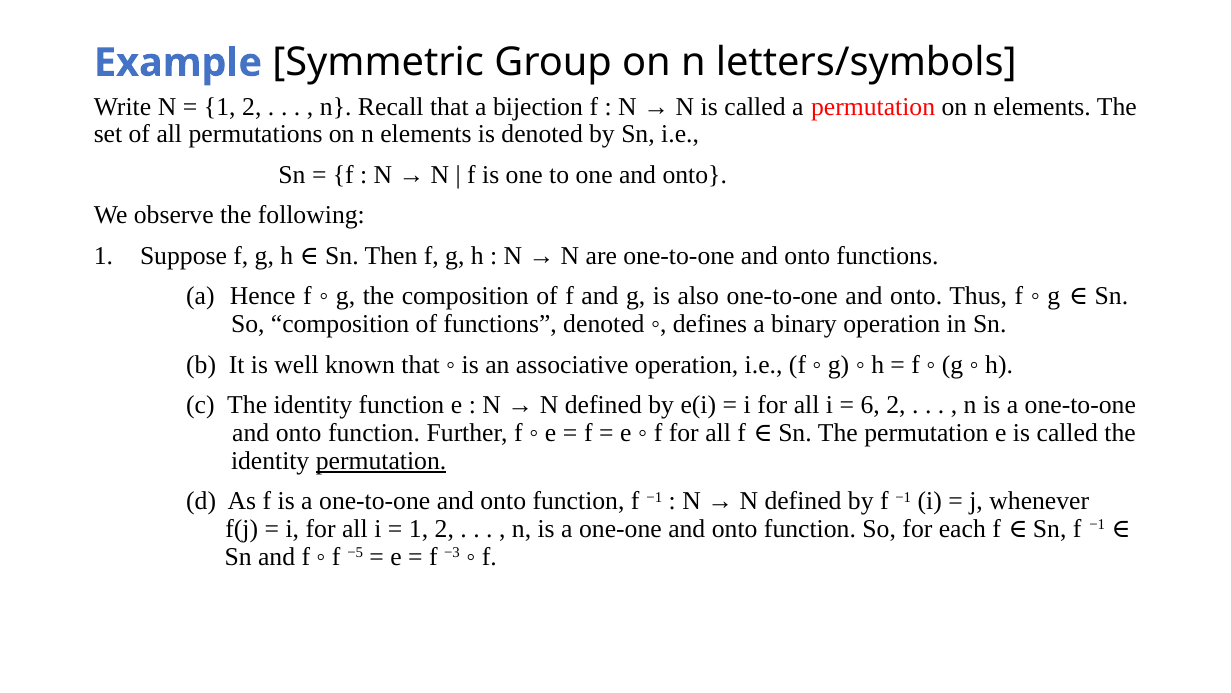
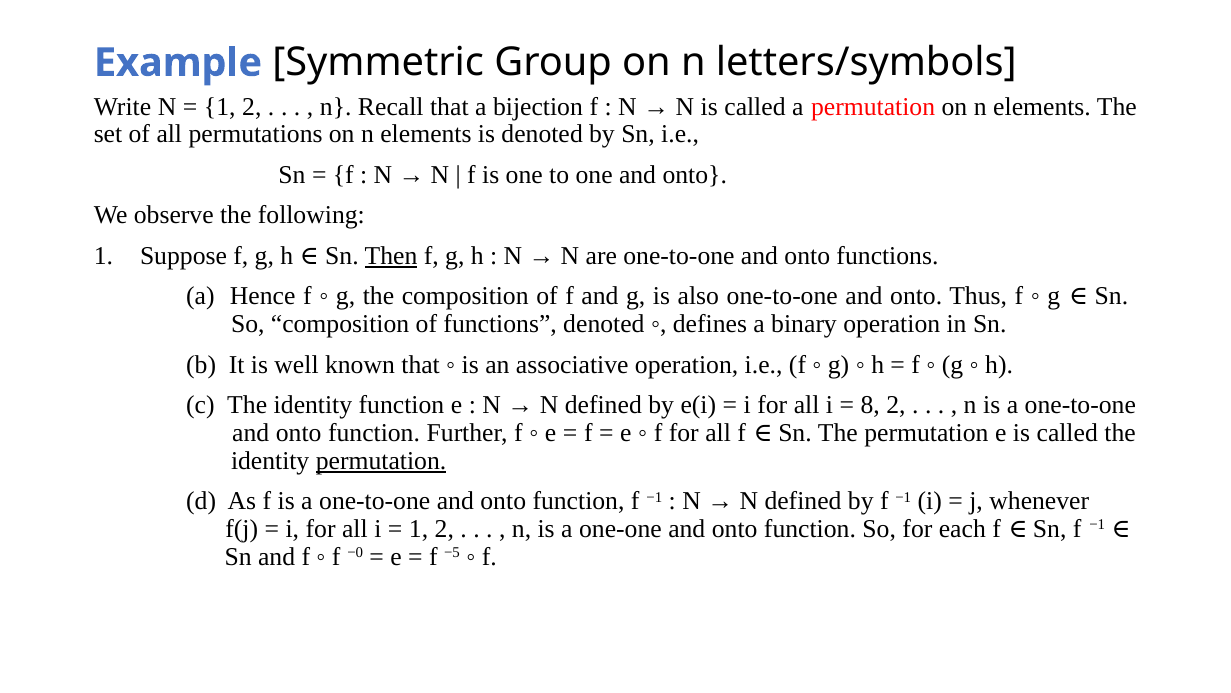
Then underline: none -> present
6: 6 -> 8
−5: −5 -> −0
−3: −3 -> −5
